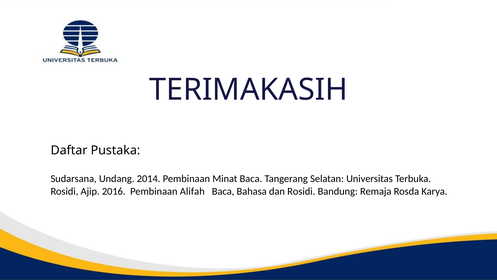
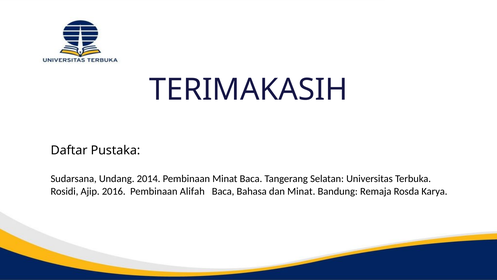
dan Rosidi: Rosidi -> Minat
